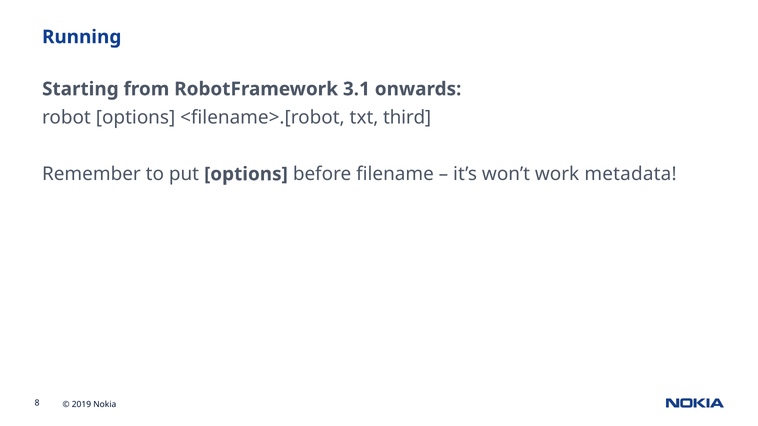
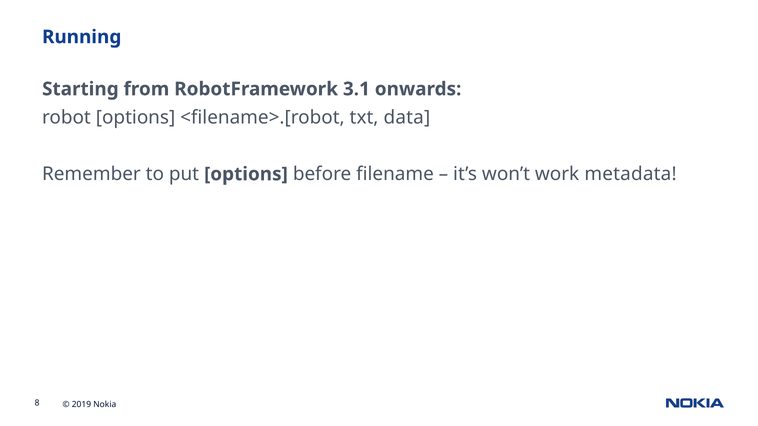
third: third -> data
